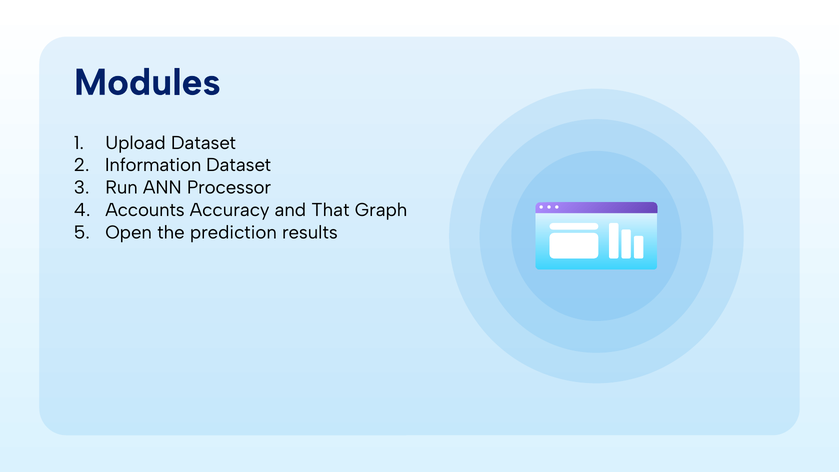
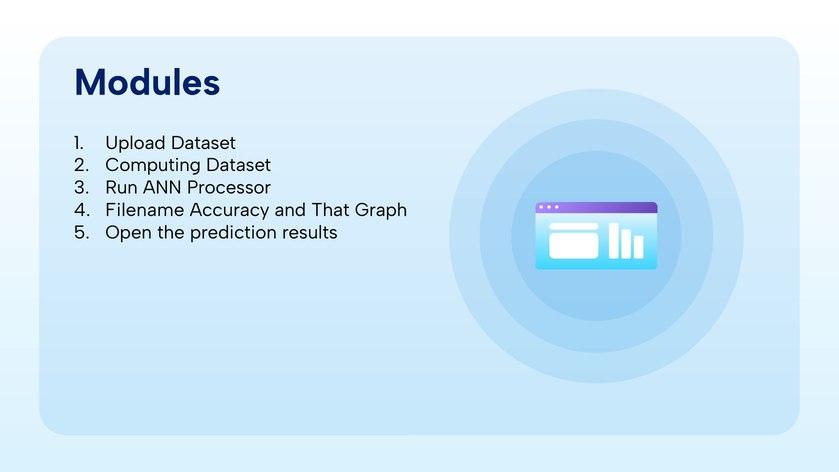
Information: Information -> Computing
Accounts: Accounts -> Filename
